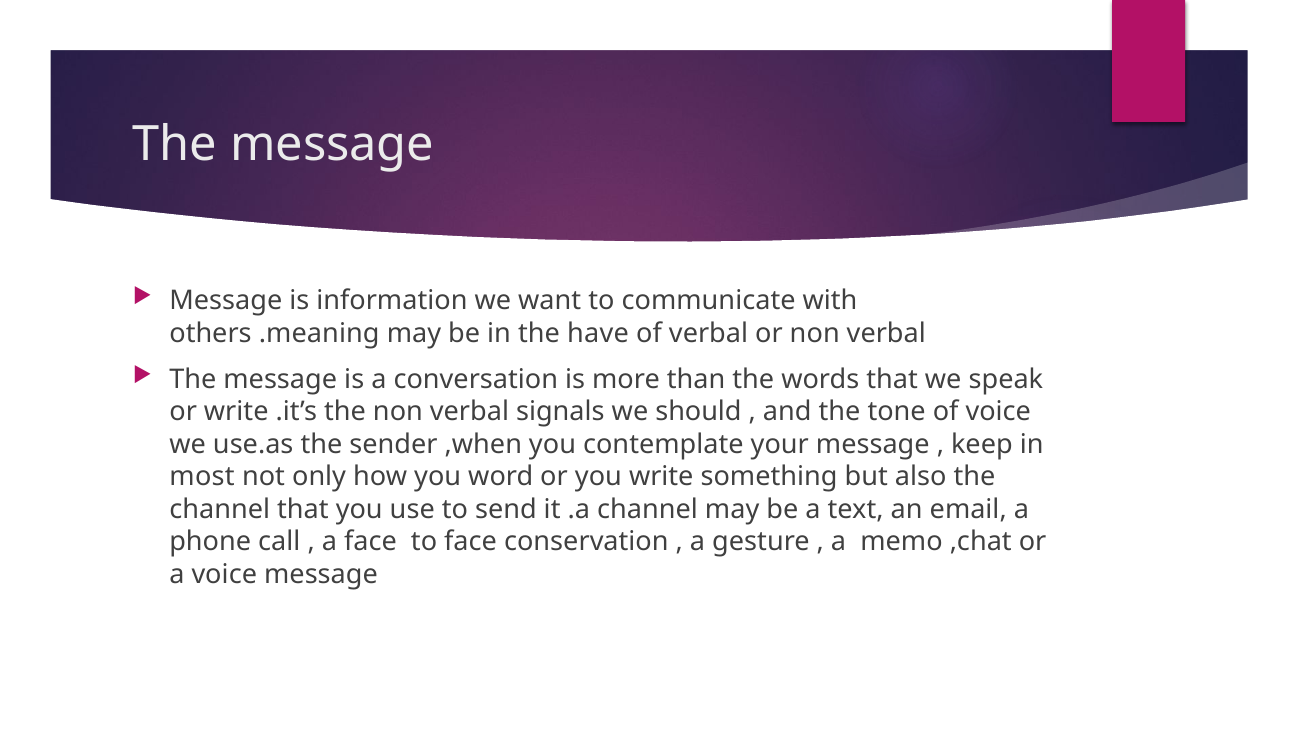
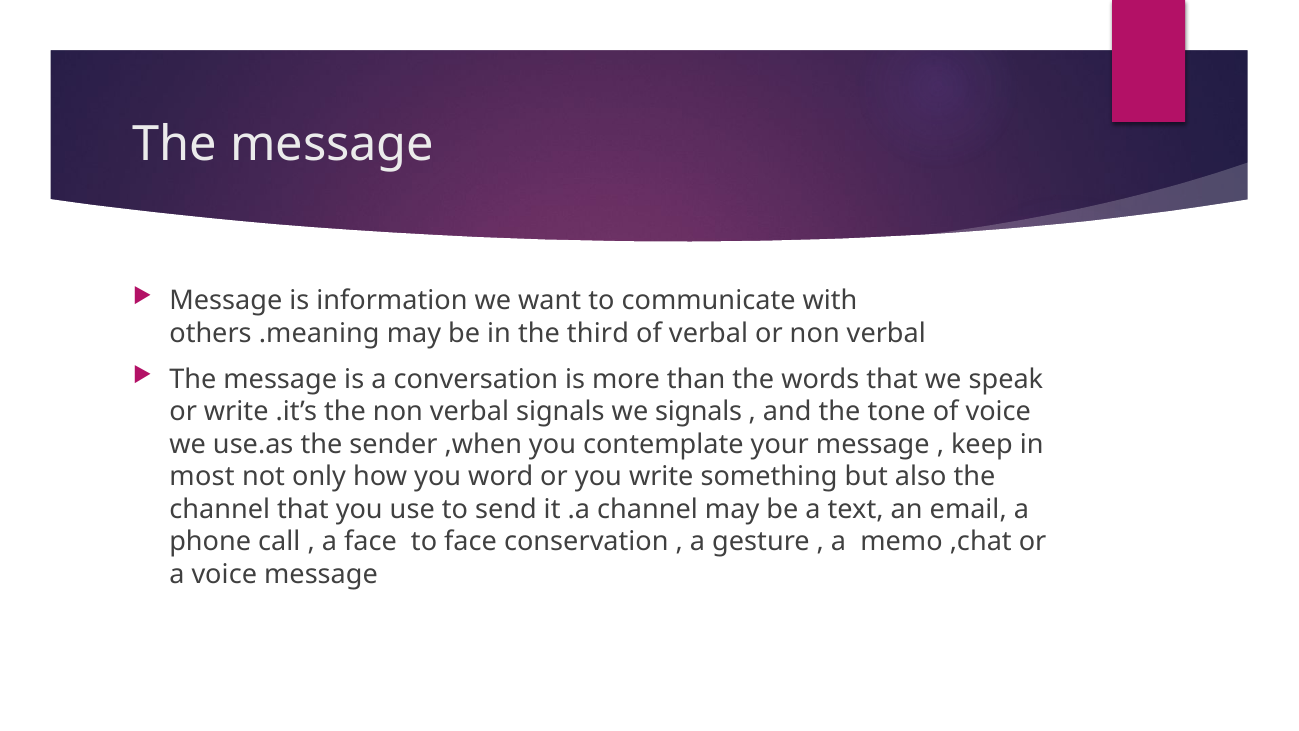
have: have -> third
we should: should -> signals
